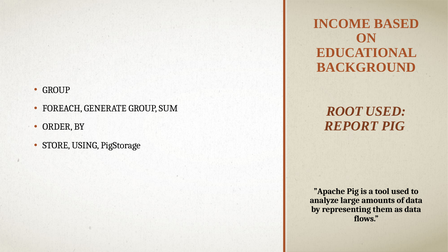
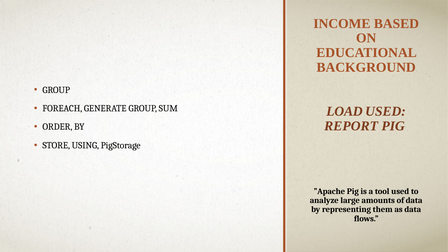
ROOT: ROOT -> LOAD
